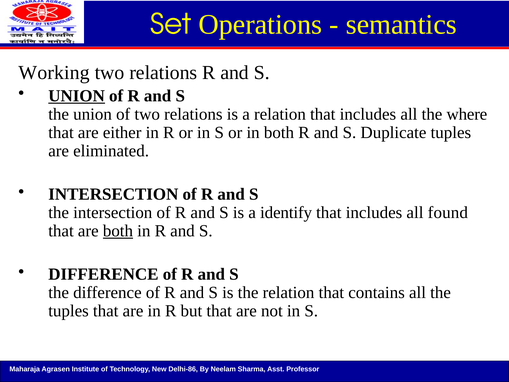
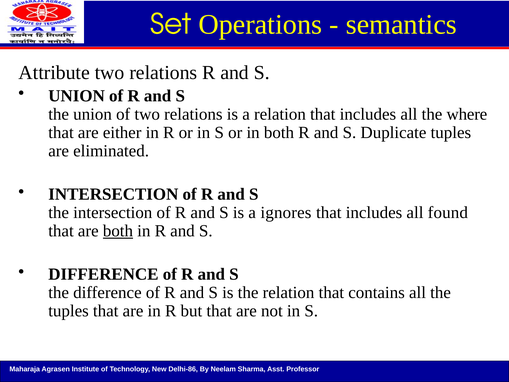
Working: Working -> Attribute
UNION at (77, 96) underline: present -> none
identify: identify -> ignores
